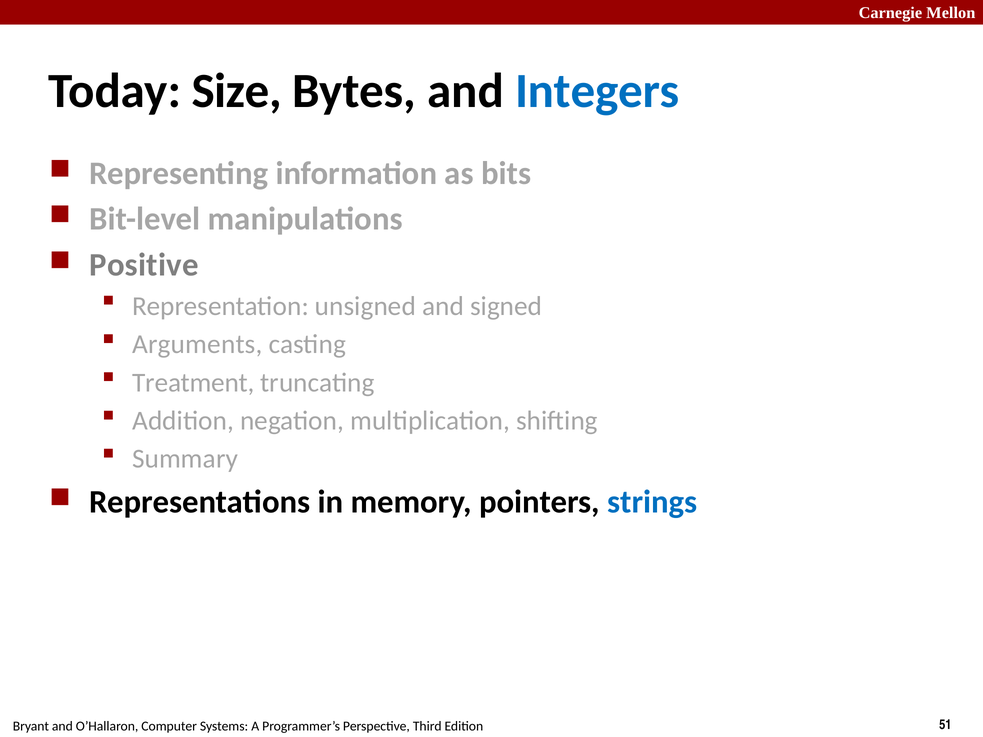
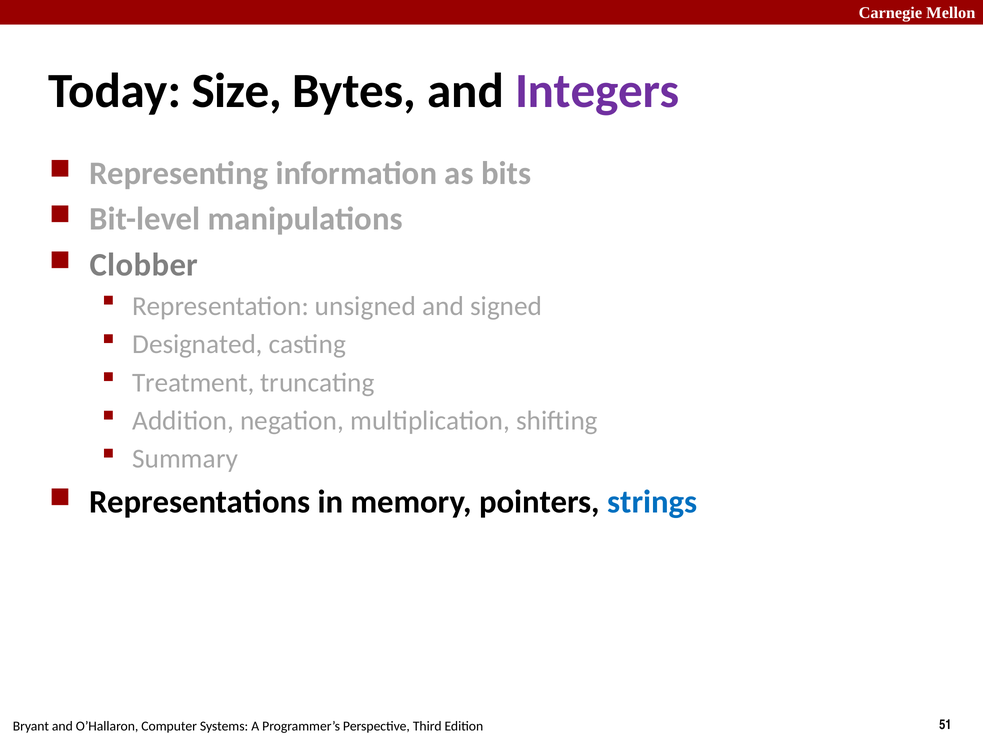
Integers colour: blue -> purple
Positive: Positive -> Clobber
Arguments: Arguments -> Designated
